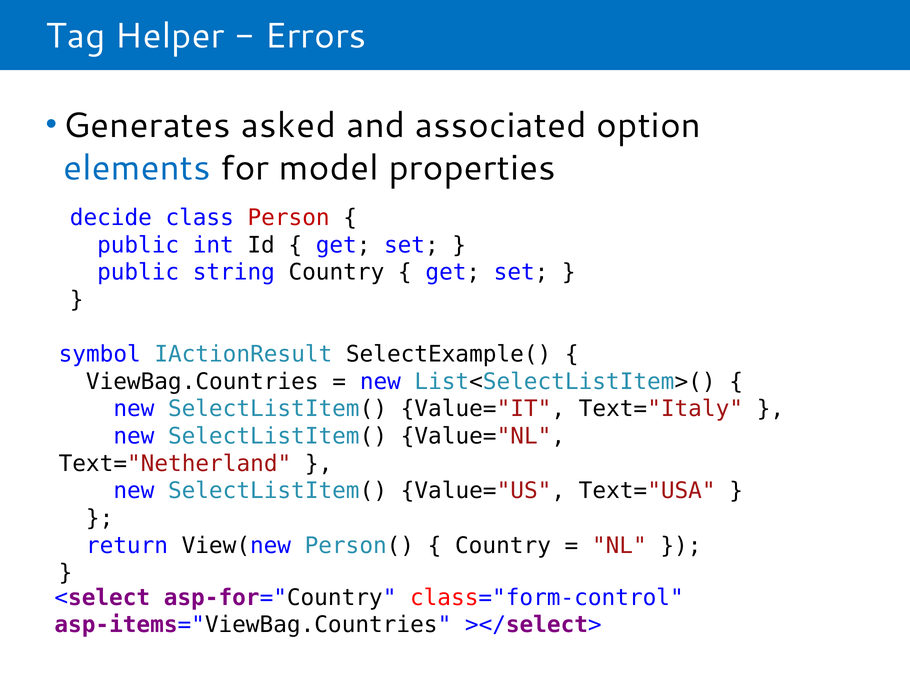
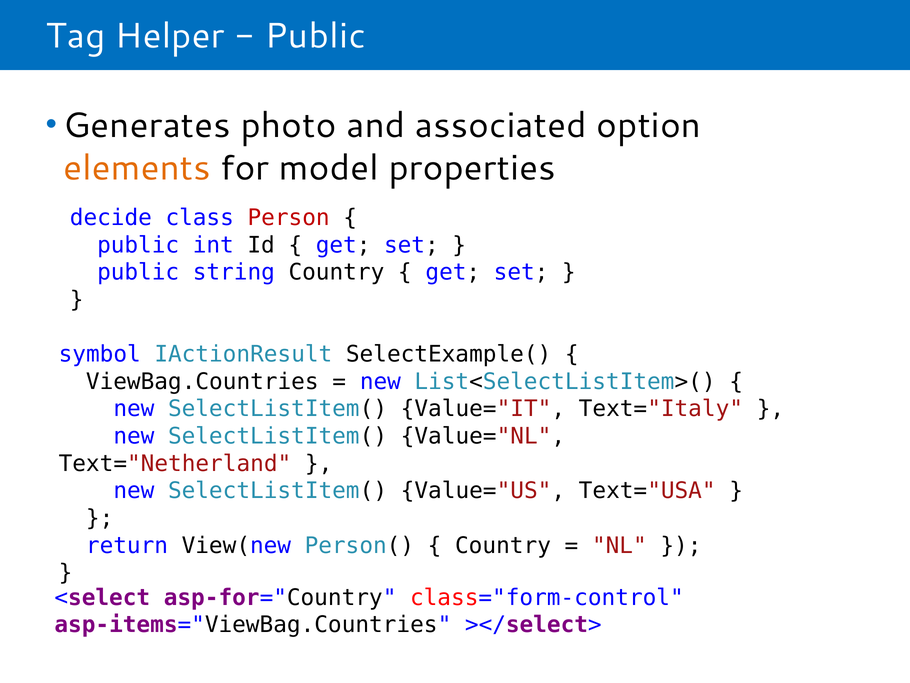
Errors at (316, 36): Errors -> Public
asked: asked -> photo
elements colour: blue -> orange
